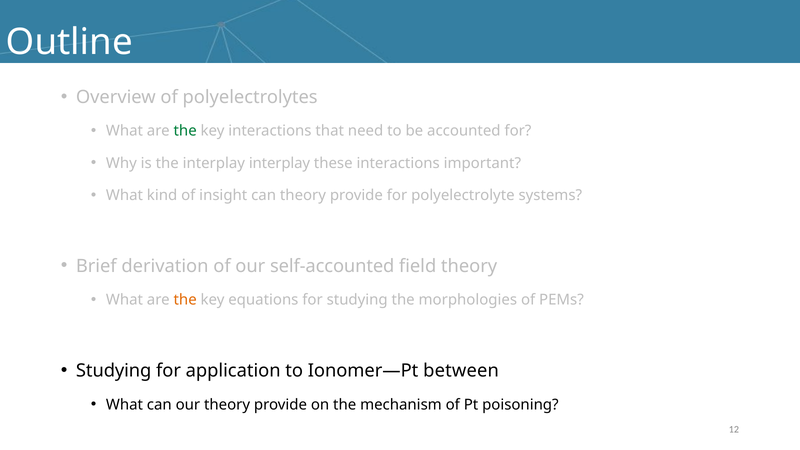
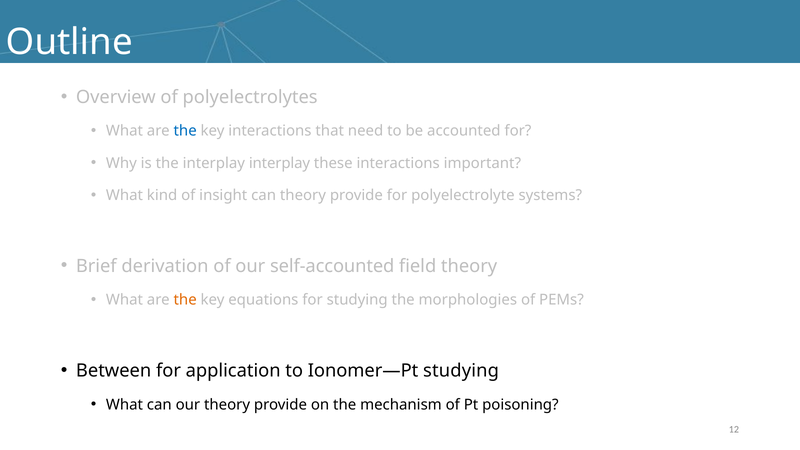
the at (185, 131) colour: green -> blue
Studying at (114, 371): Studying -> Between
Ionomer—Pt between: between -> studying
